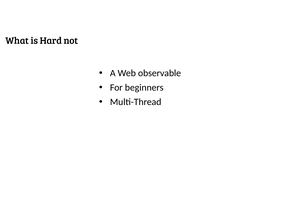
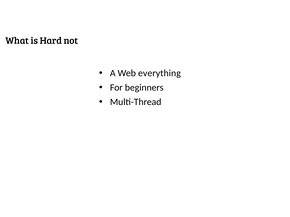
observable: observable -> everything
